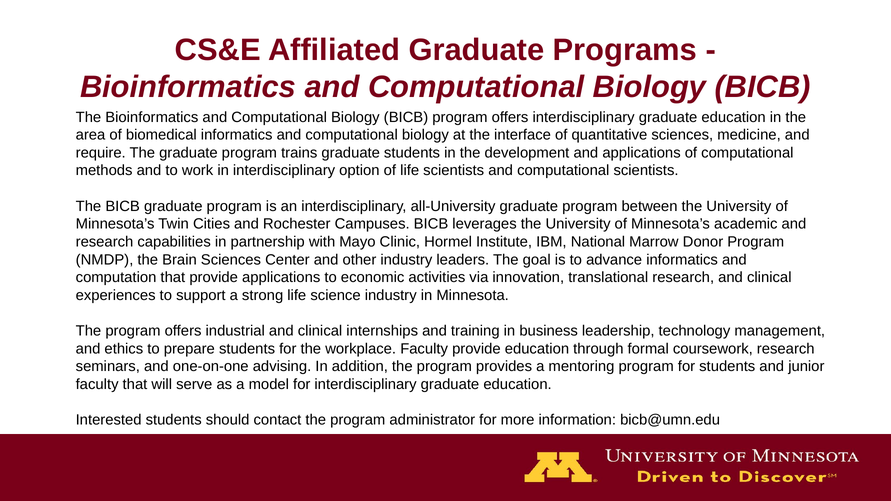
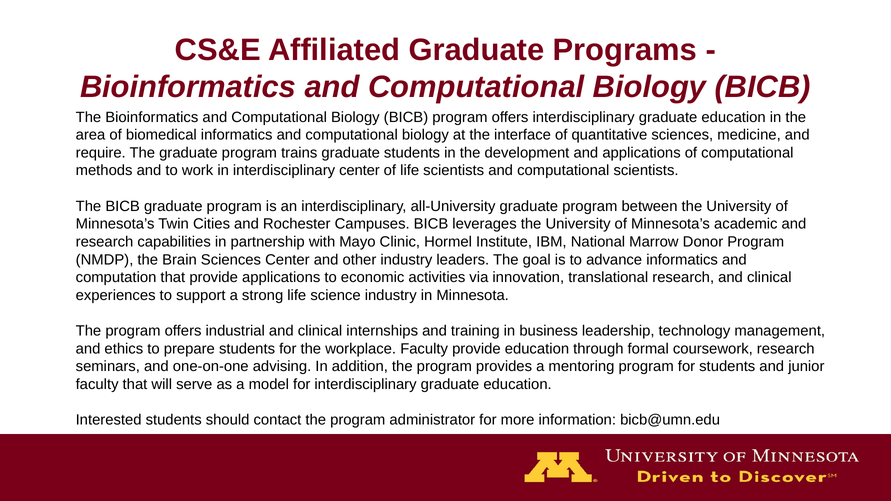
interdisciplinary option: option -> center
